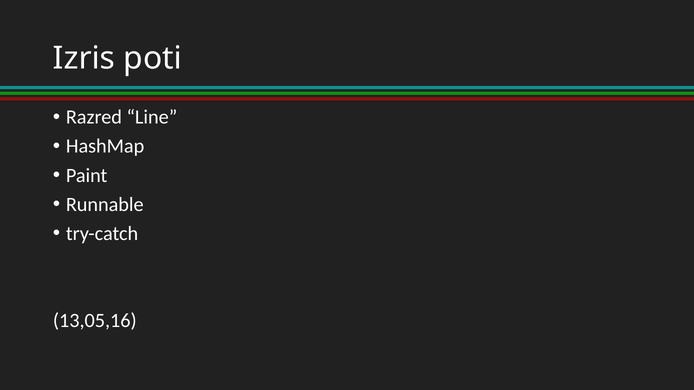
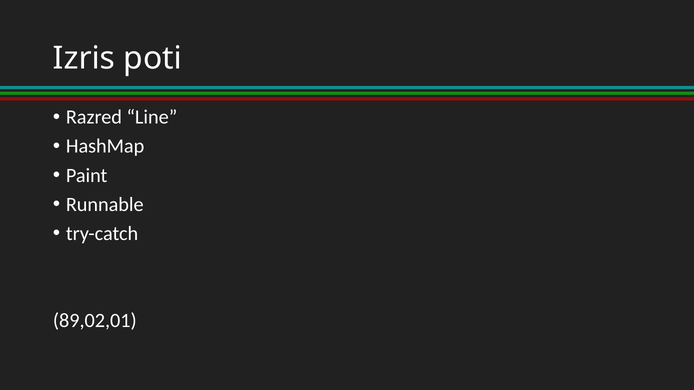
13,05,16: 13,05,16 -> 89,02,01
